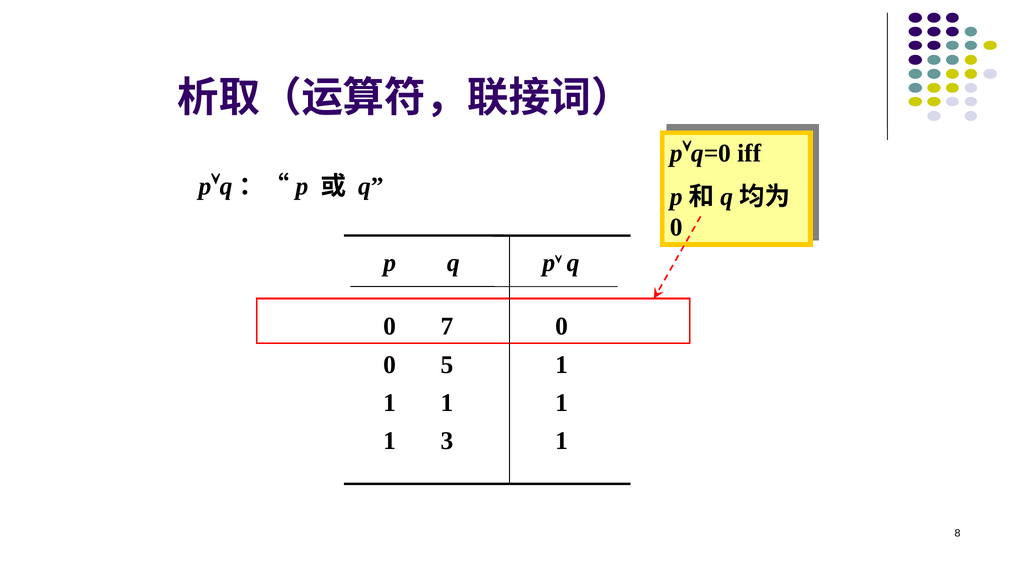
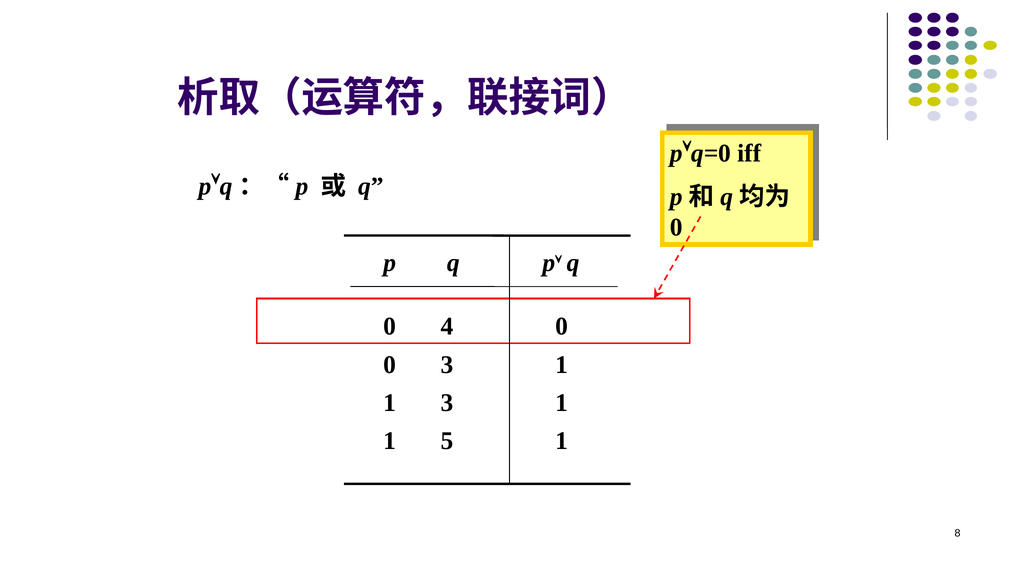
7: 7 -> 4
0 5: 5 -> 3
1 at (447, 403): 1 -> 3
3: 3 -> 5
